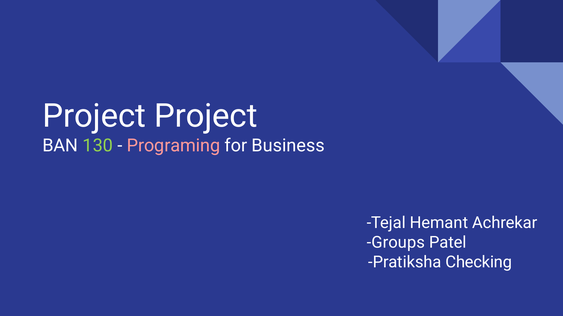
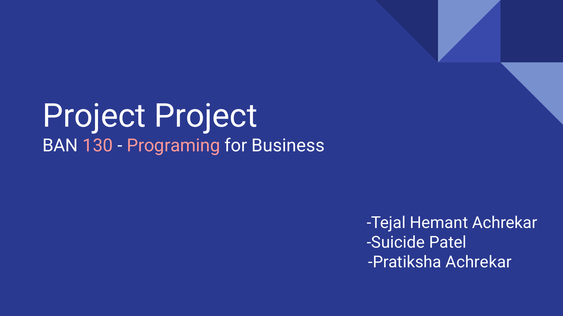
130 colour: light green -> pink
Groups: Groups -> Suicide
Pratiksha Checking: Checking -> Achrekar
